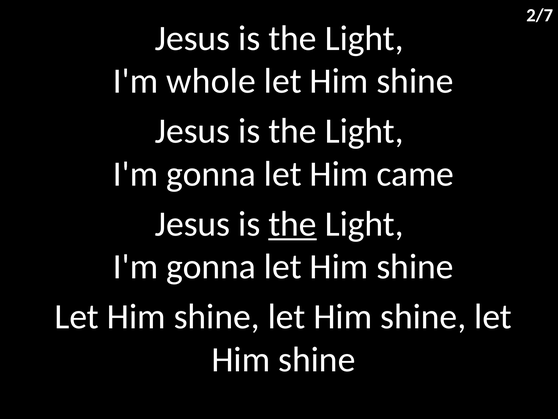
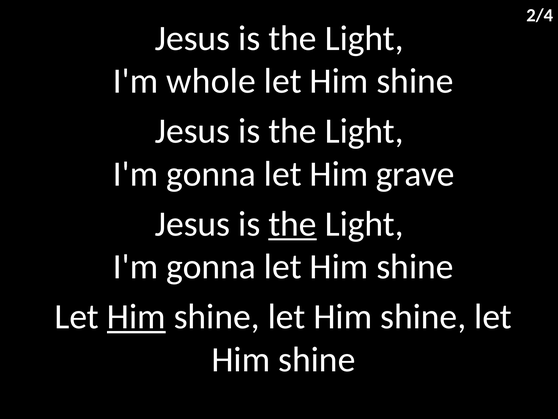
2/7: 2/7 -> 2/4
came: came -> grave
Him at (136, 316) underline: none -> present
